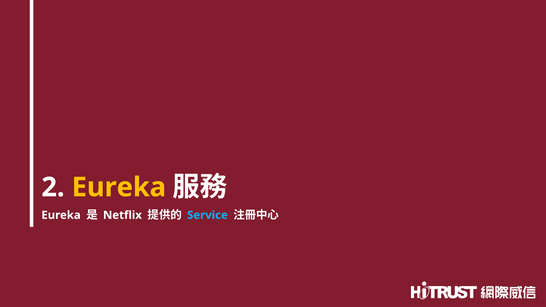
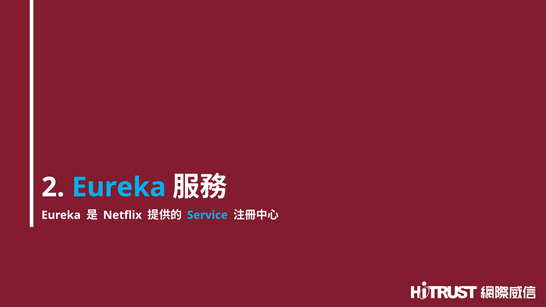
Eureka at (119, 187) colour: yellow -> light blue
